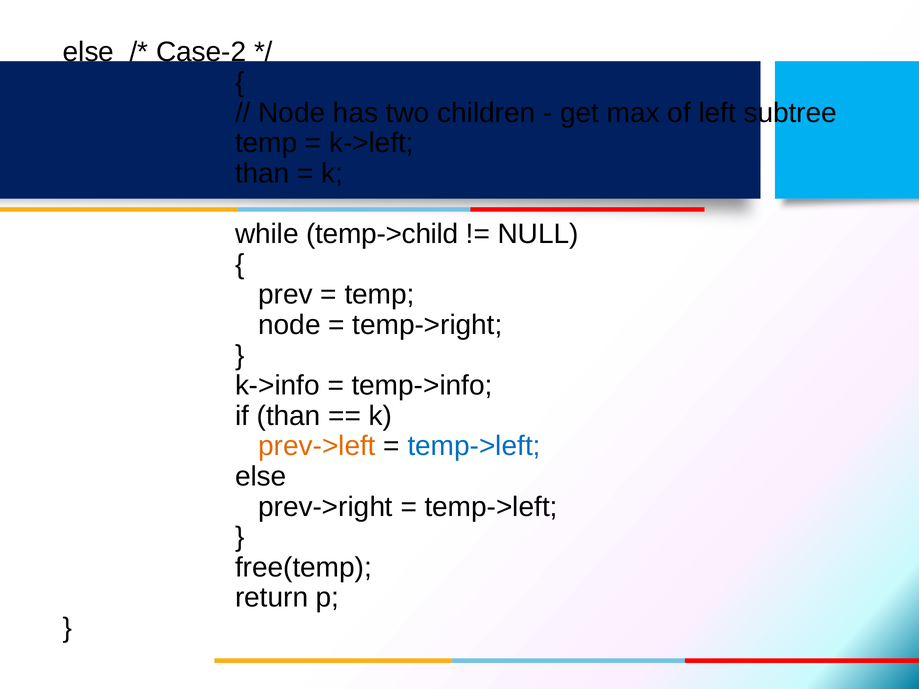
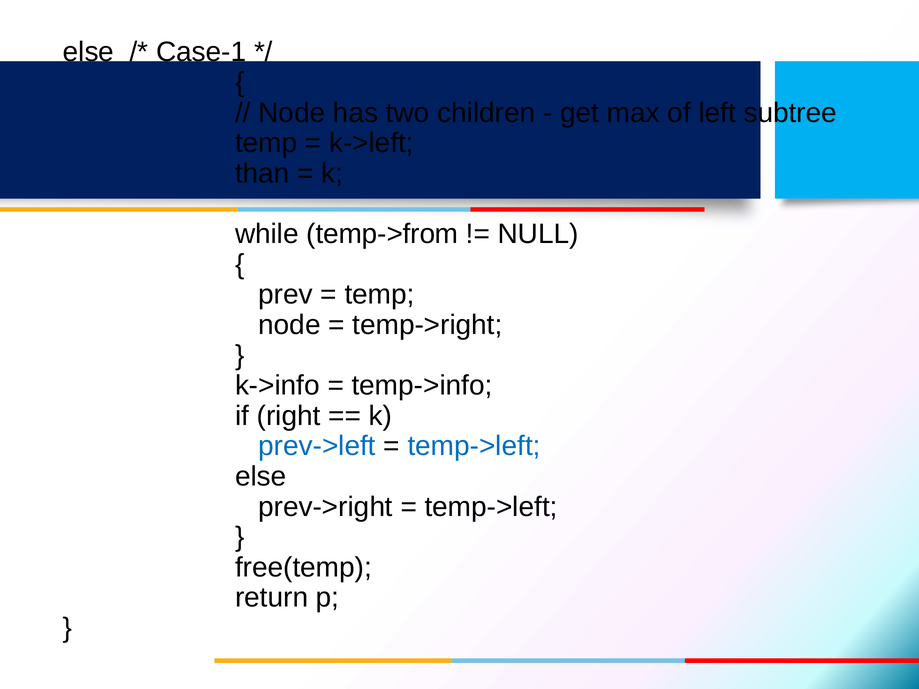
Case-2: Case-2 -> Case-1
temp->child: temp->child -> temp->from
if than: than -> right
prev->left colour: orange -> blue
